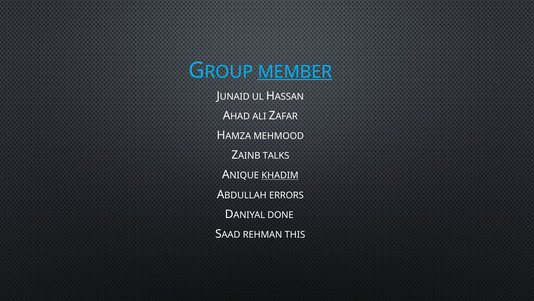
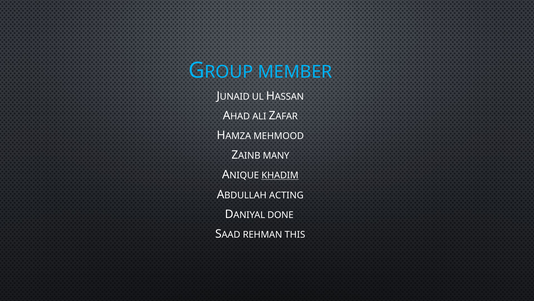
MEMBER underline: present -> none
TALKS: TALKS -> MANY
ERRORS: ERRORS -> ACTING
